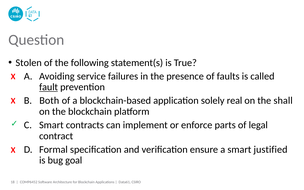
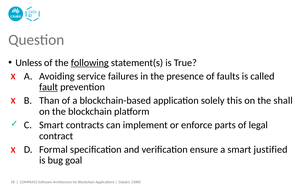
Stolen: Stolen -> Unless
following underline: none -> present
Both: Both -> Than
real: real -> this
